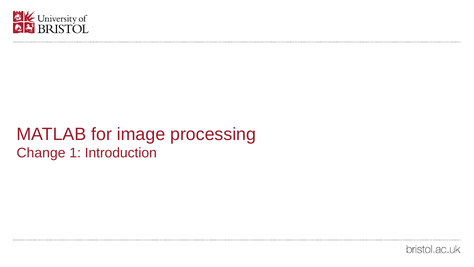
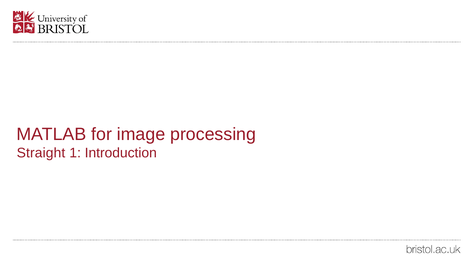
Change: Change -> Straight
